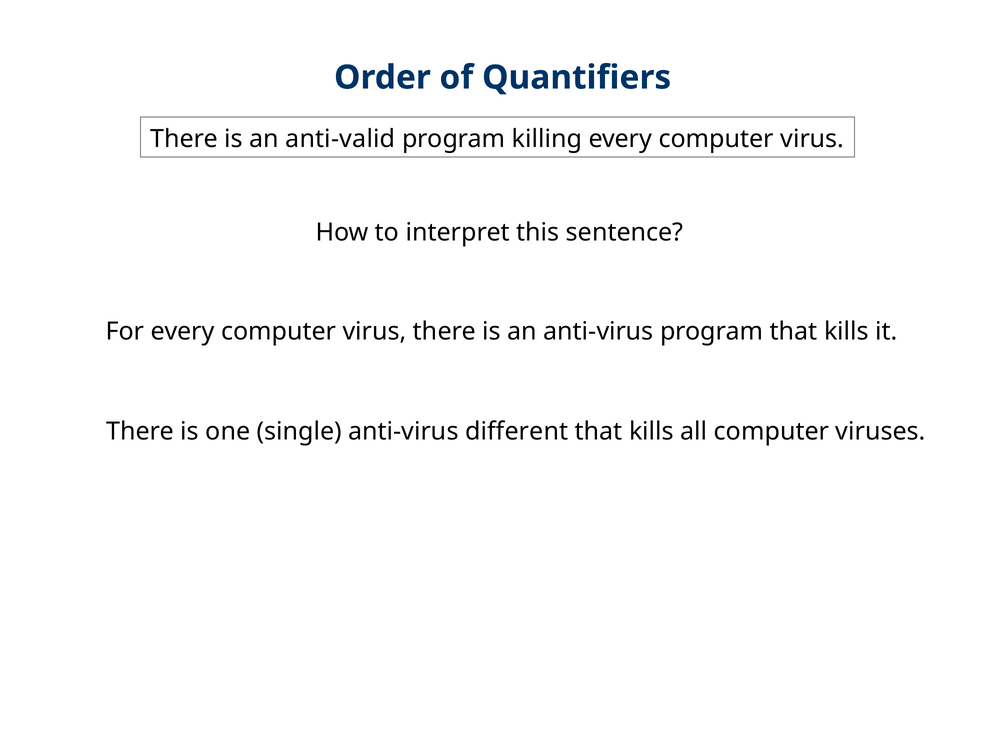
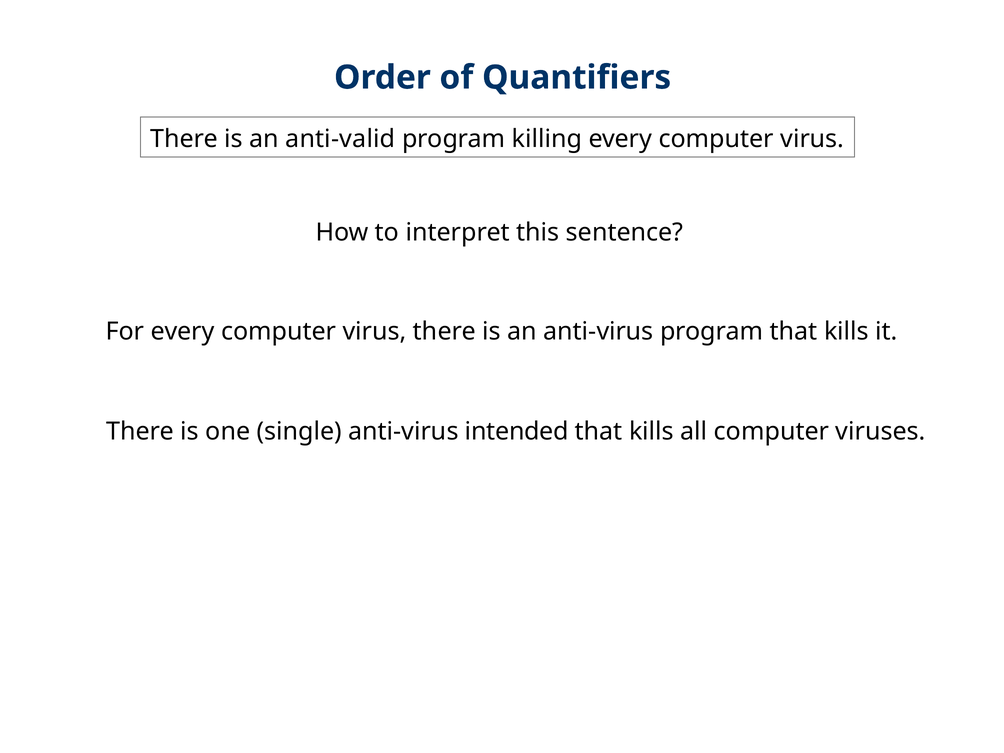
different: different -> intended
